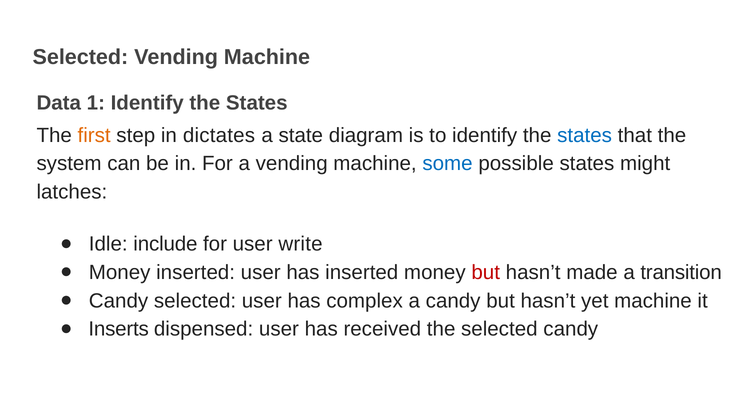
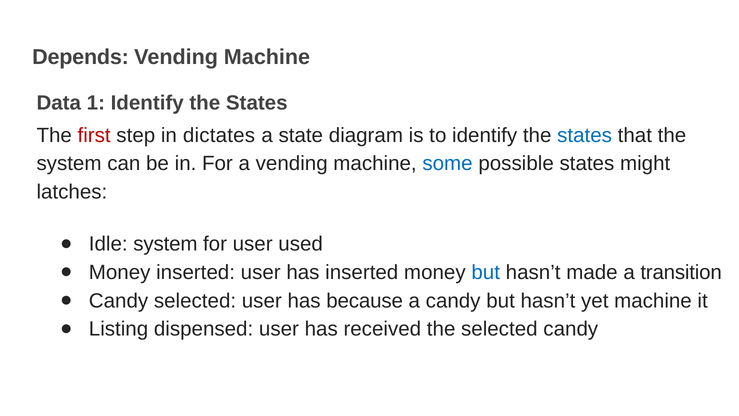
Selected at (80, 57): Selected -> Depends
first colour: orange -> red
Idle include: include -> system
write: write -> used
but at (486, 272) colour: red -> blue
complex: complex -> because
Inserts: Inserts -> Listing
